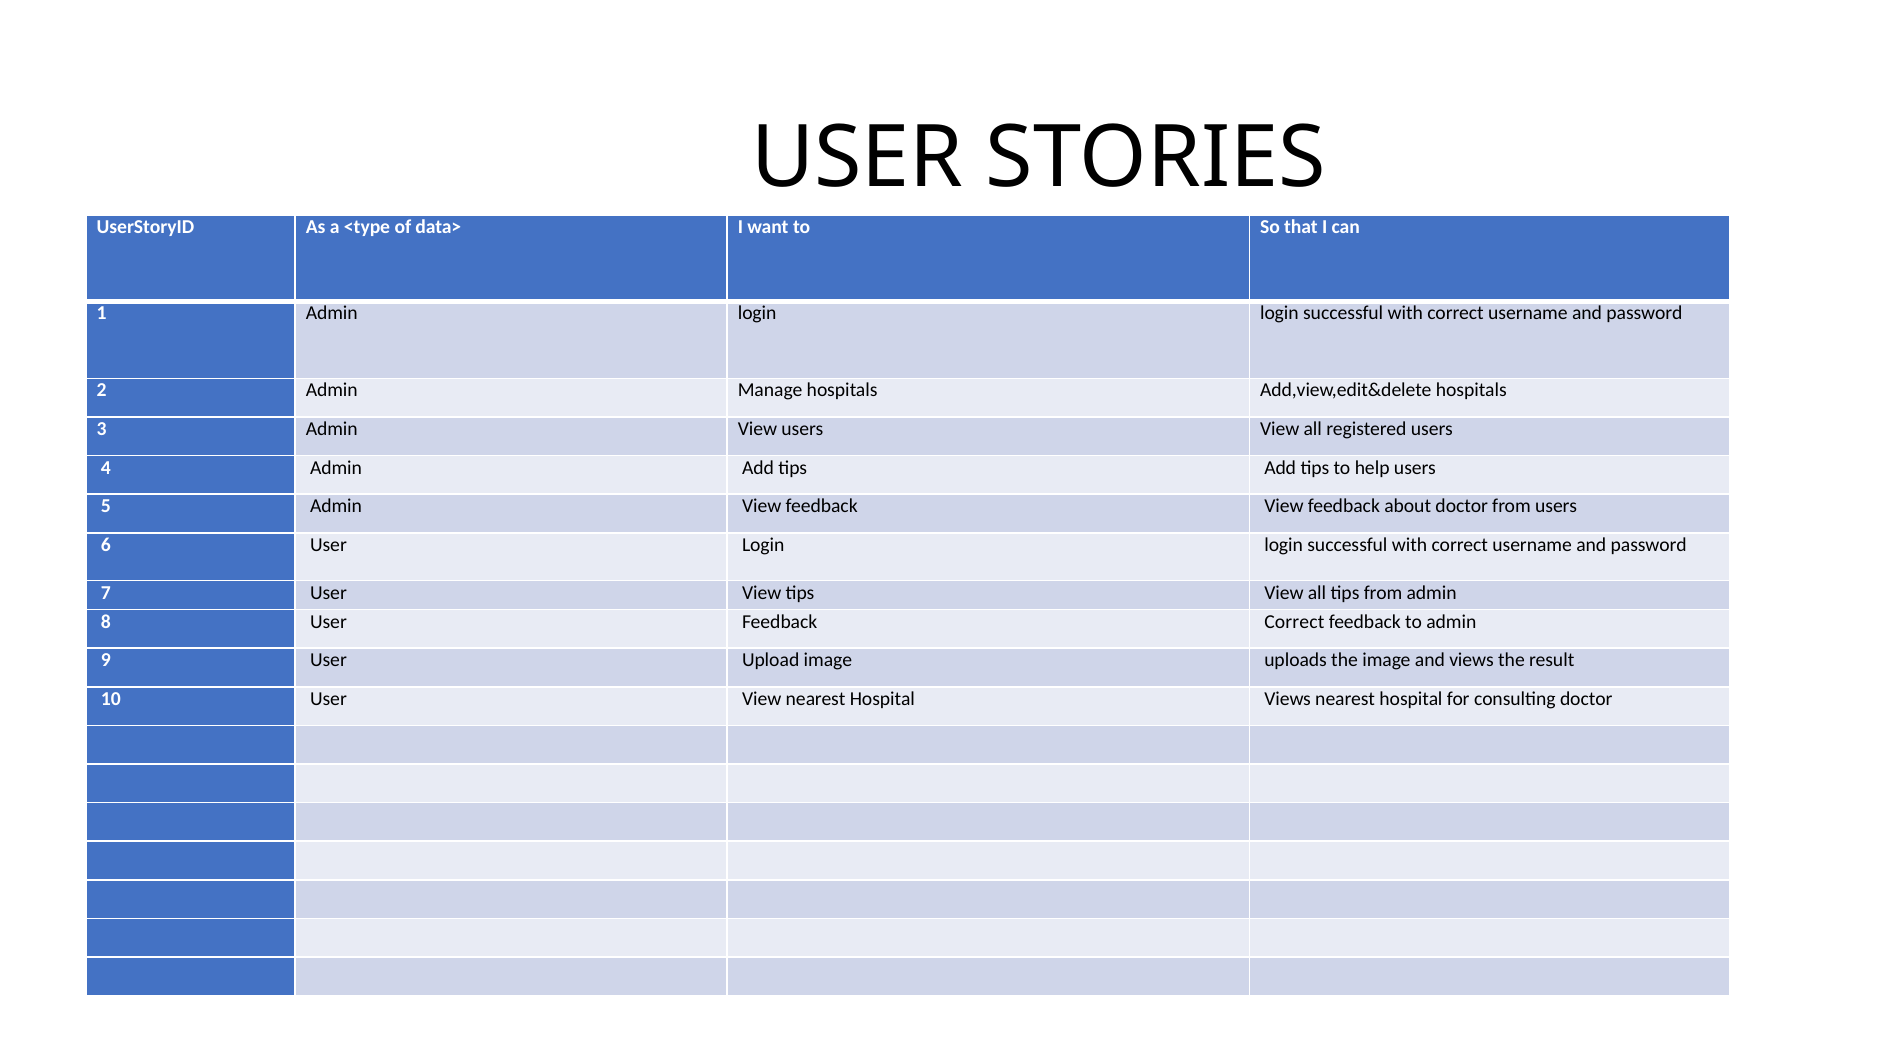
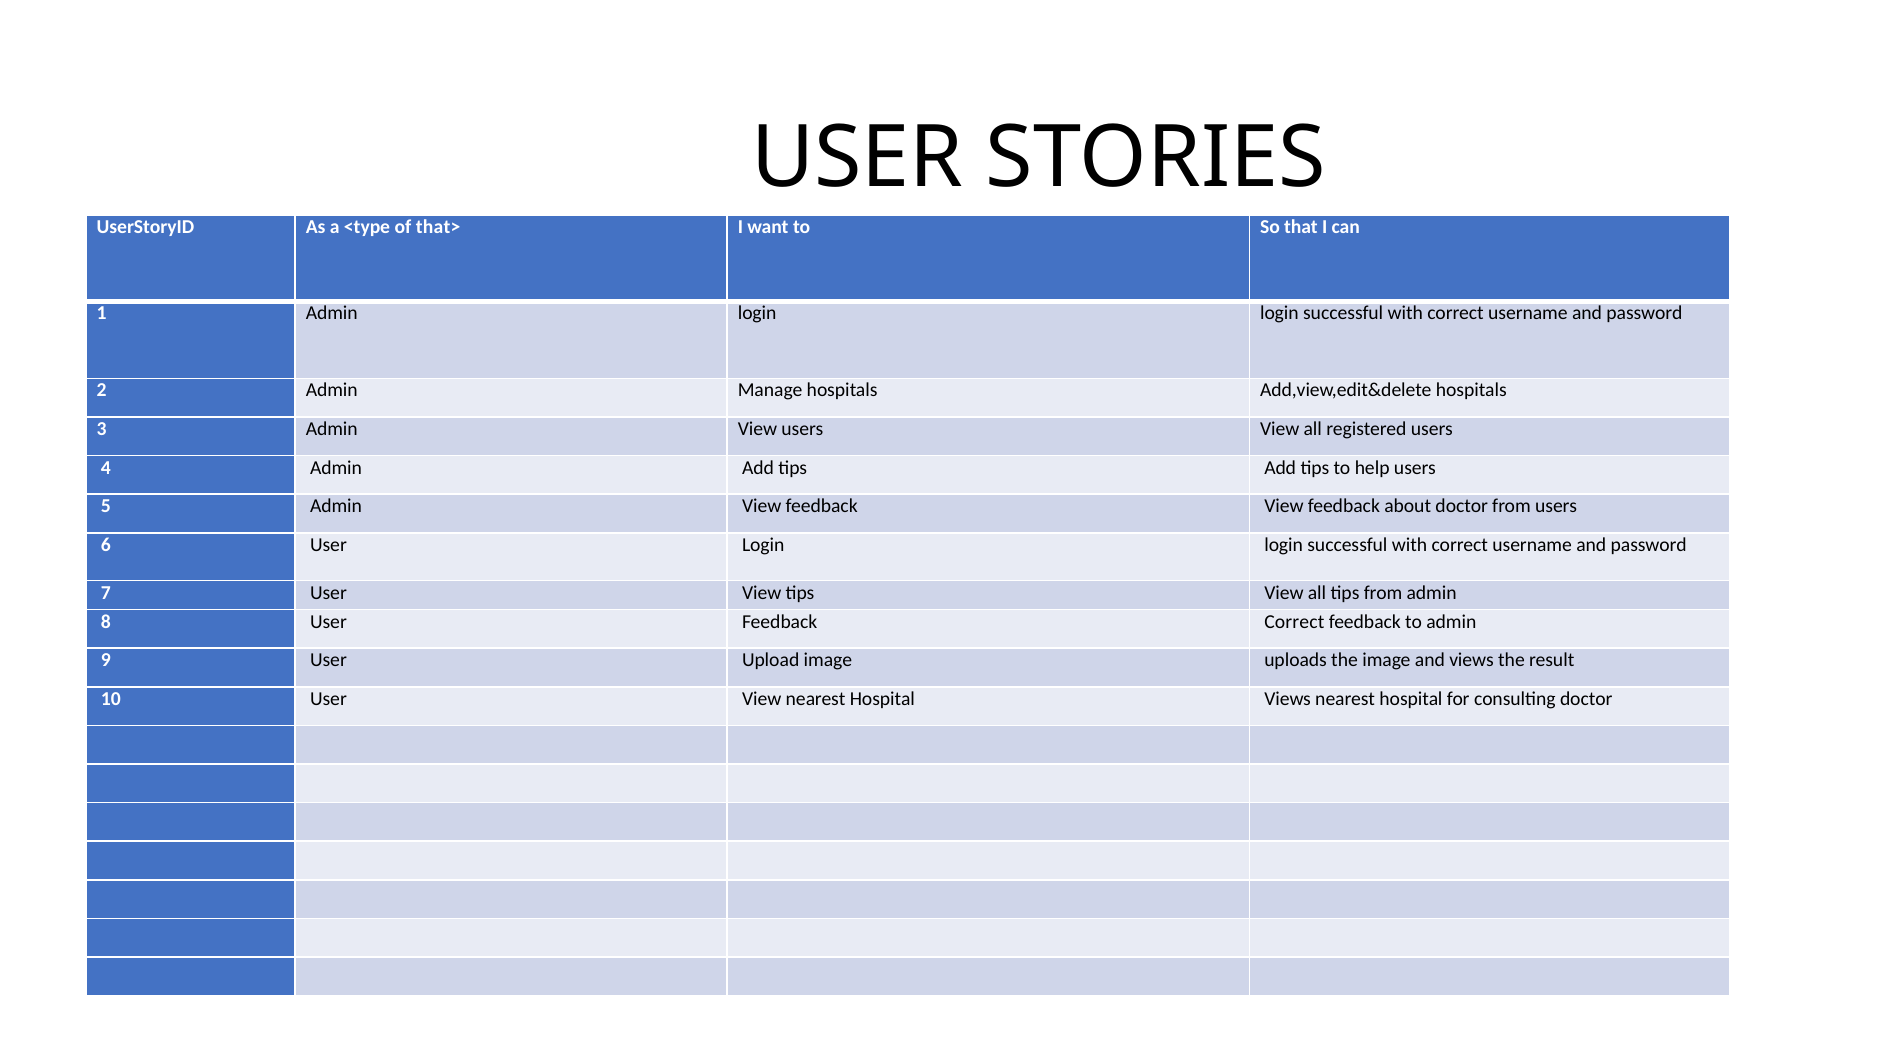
data>: data> -> that>
